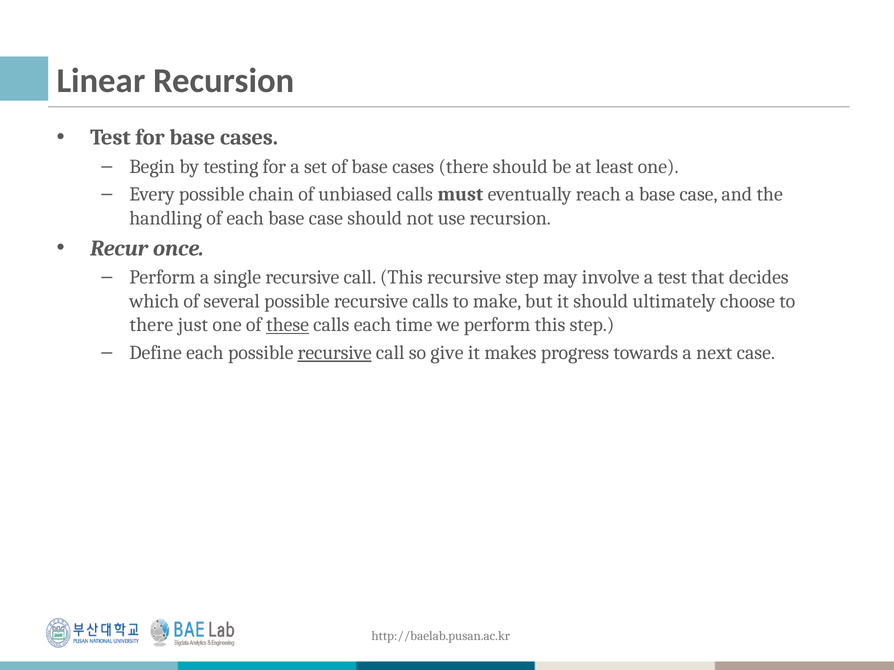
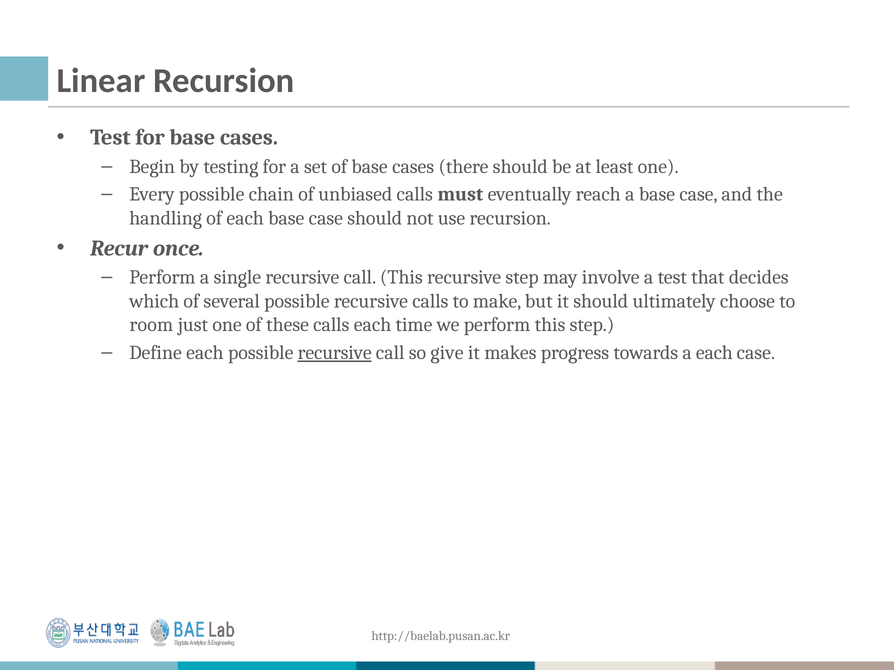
there at (151, 325): there -> room
these underline: present -> none
a next: next -> each
